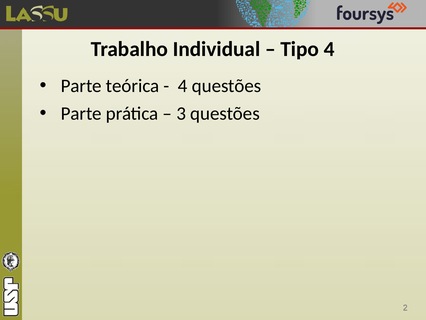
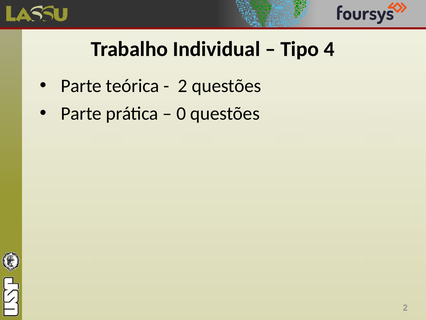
4 at (183, 86): 4 -> 2
3: 3 -> 0
